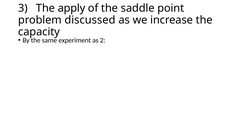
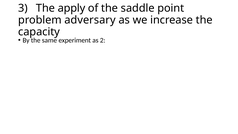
discussed: discussed -> adversary
